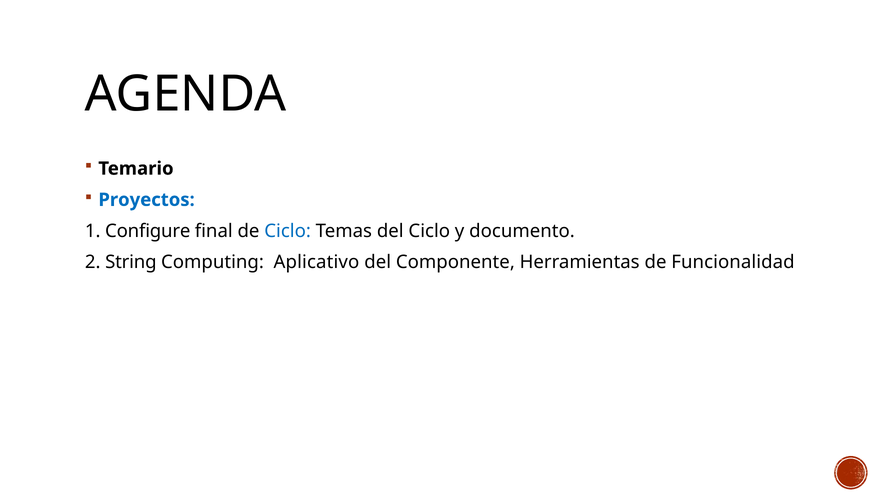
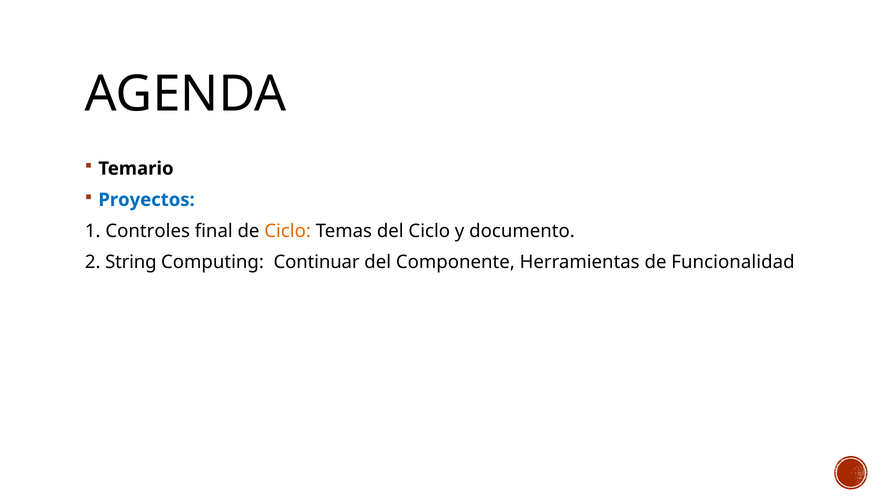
Configure: Configure -> Controles
Ciclo at (288, 231) colour: blue -> orange
Aplicativo: Aplicativo -> Continuar
